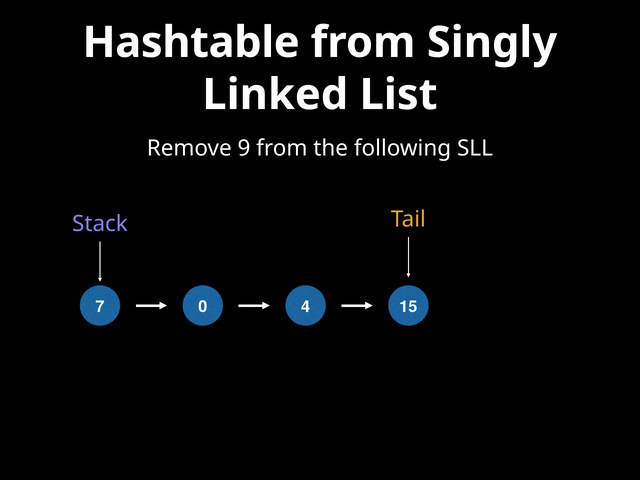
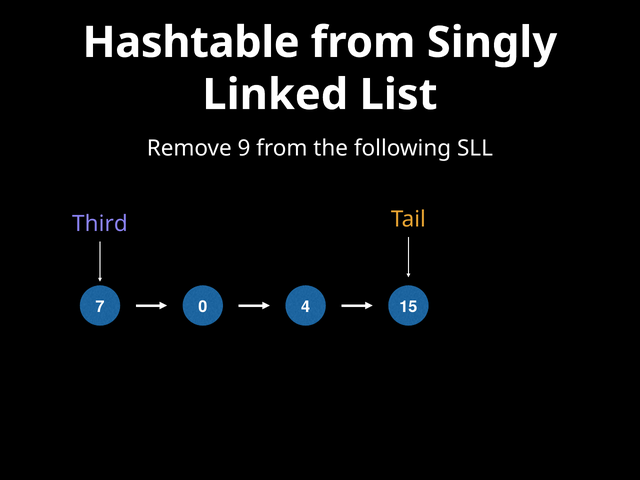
Stack: Stack -> Third
